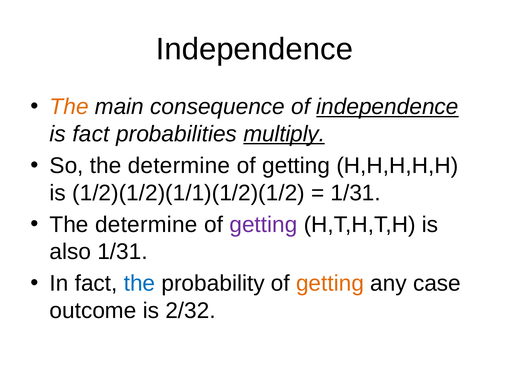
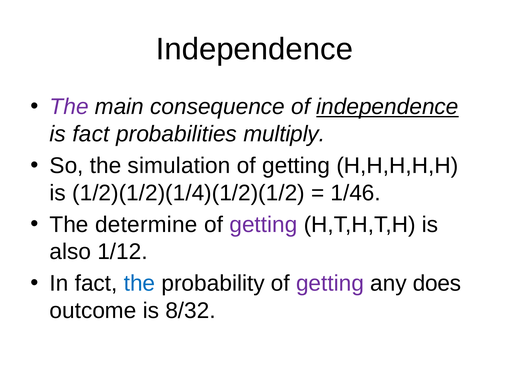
The at (69, 107) colour: orange -> purple
multiply underline: present -> none
So the determine: determine -> simulation
1/2)(1/2)(1/1)(1/2)(1/2: 1/2)(1/2)(1/1)(1/2)(1/2 -> 1/2)(1/2)(1/4)(1/2)(1/2
1/31 at (356, 193): 1/31 -> 1/46
also 1/31: 1/31 -> 1/12
getting at (330, 283) colour: orange -> purple
case: case -> does
2/32: 2/32 -> 8/32
